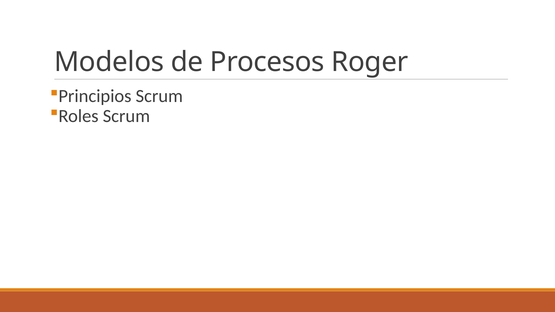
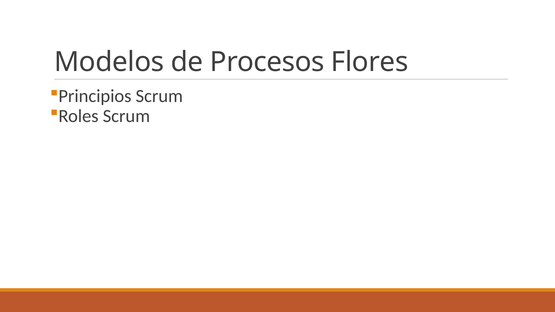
Roger: Roger -> Flores
